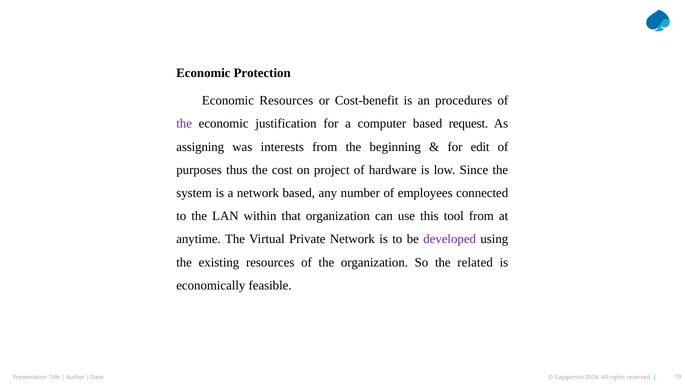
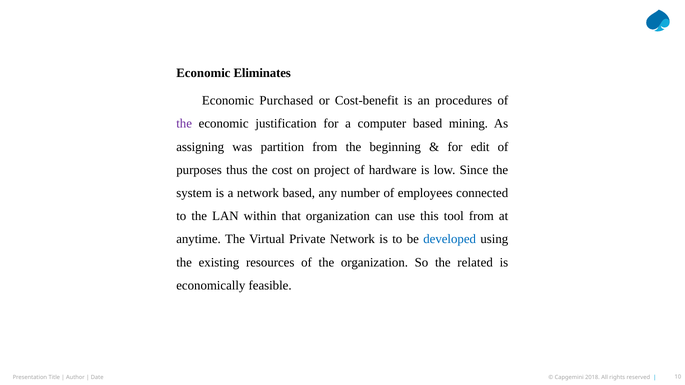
Protection: Protection -> Eliminates
Economic Resources: Resources -> Purchased
request: request -> mining
interests: interests -> partition
developed colour: purple -> blue
